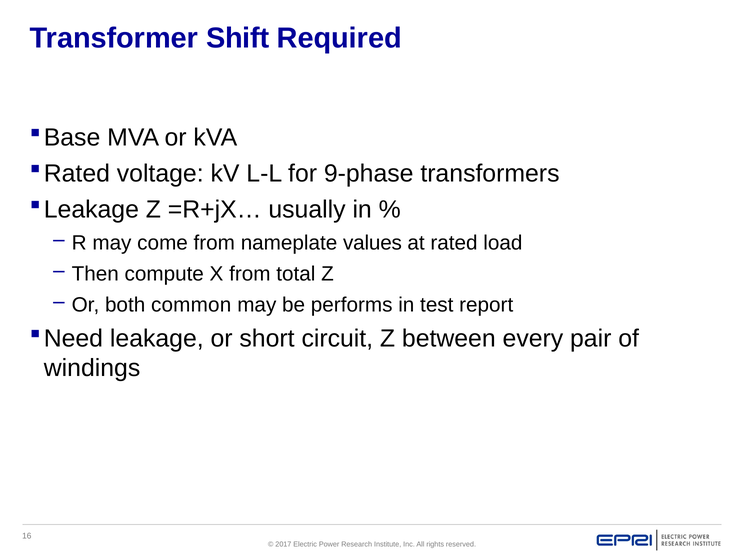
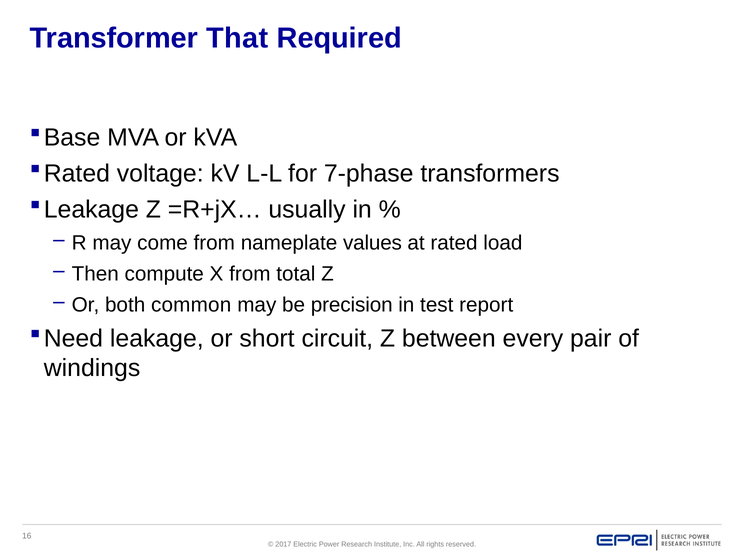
Shift: Shift -> That
9-phase: 9-phase -> 7-phase
performs: performs -> precision
